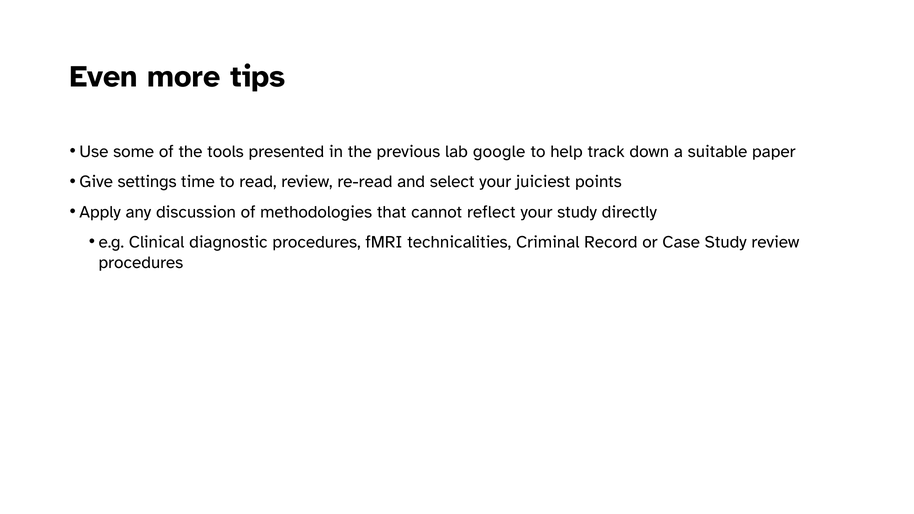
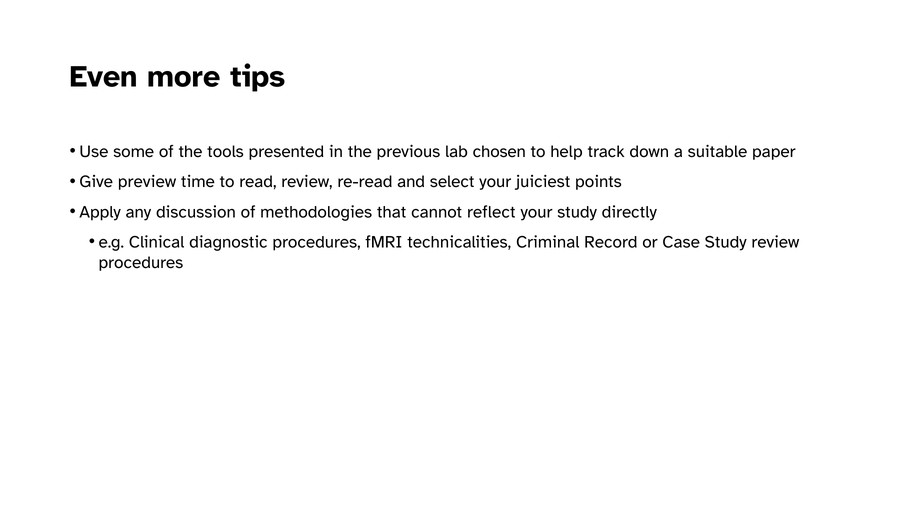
google: google -> chosen
settings: settings -> preview
